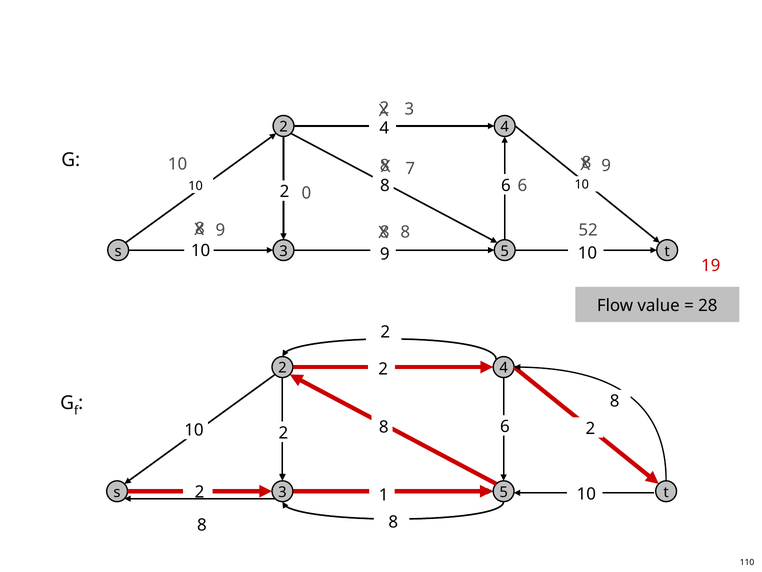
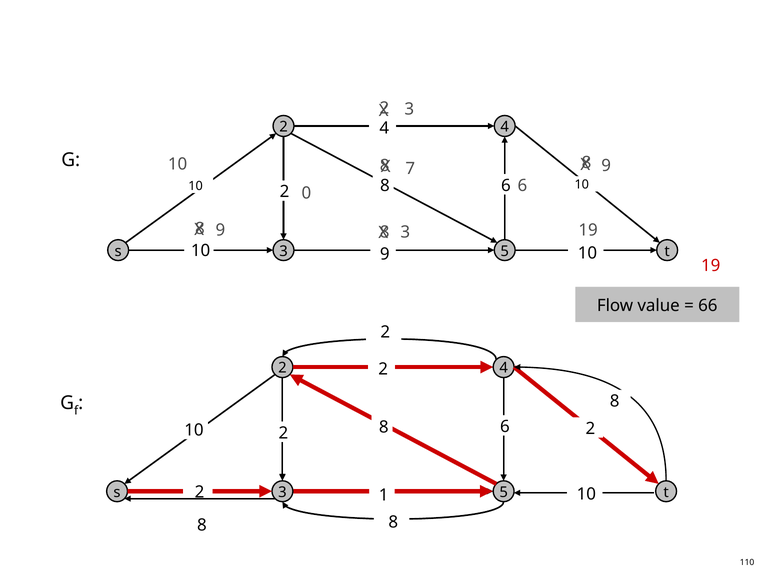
8 at (405, 232): 8 -> 3
9 52: 52 -> 19
28: 28 -> 66
